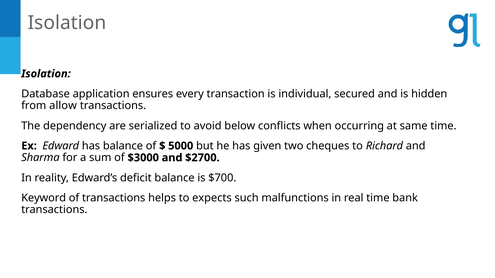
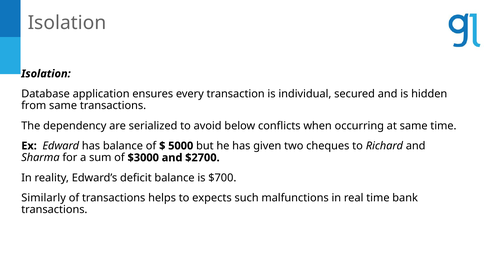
from allow: allow -> same
Keyword: Keyword -> Similarly
